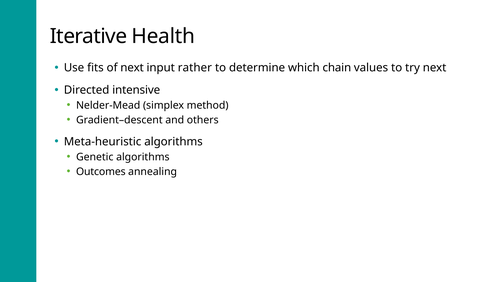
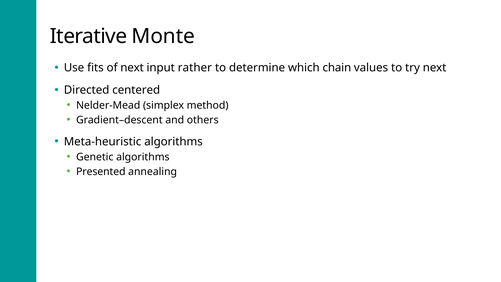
Health: Health -> Monte
intensive: intensive -> centered
Outcomes: Outcomes -> Presented
